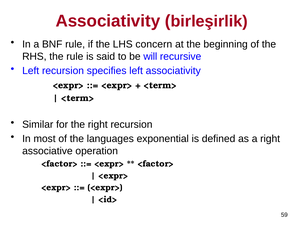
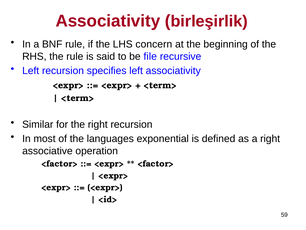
will: will -> file
